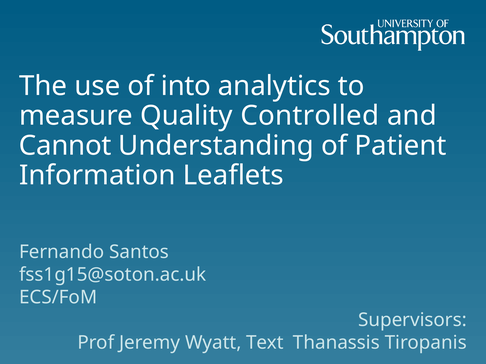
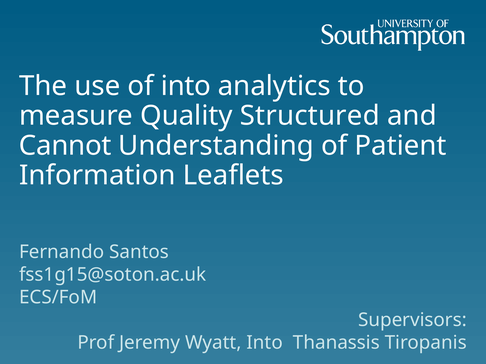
Controlled: Controlled -> Structured
Wyatt Text: Text -> Into
